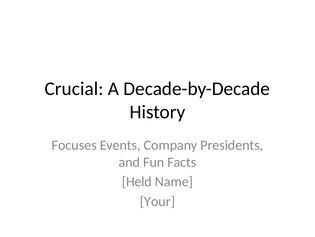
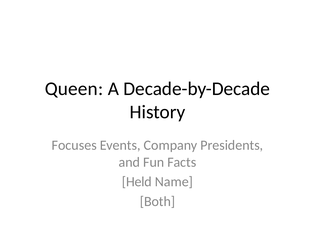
Crucial: Crucial -> Queen
Your: Your -> Both
